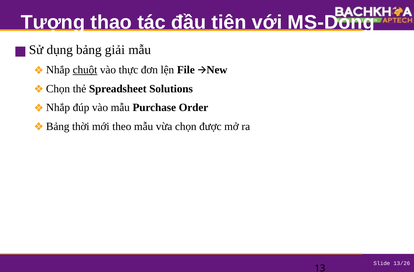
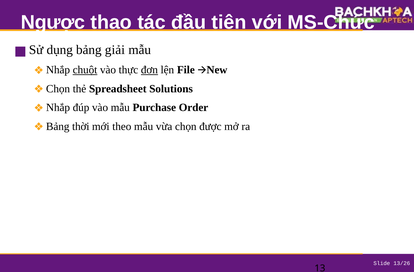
Tượng: Tượng -> Ngược
MS-Dòng: MS-Dòng -> MS-Chức
đơn underline: none -> present
